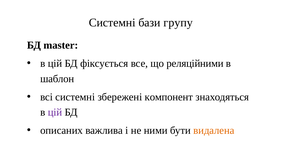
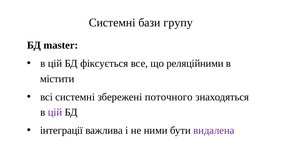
шаблон: шаблон -> містити
компонент: компонент -> поточного
описаних: описаних -> інтеграції
видалена colour: orange -> purple
